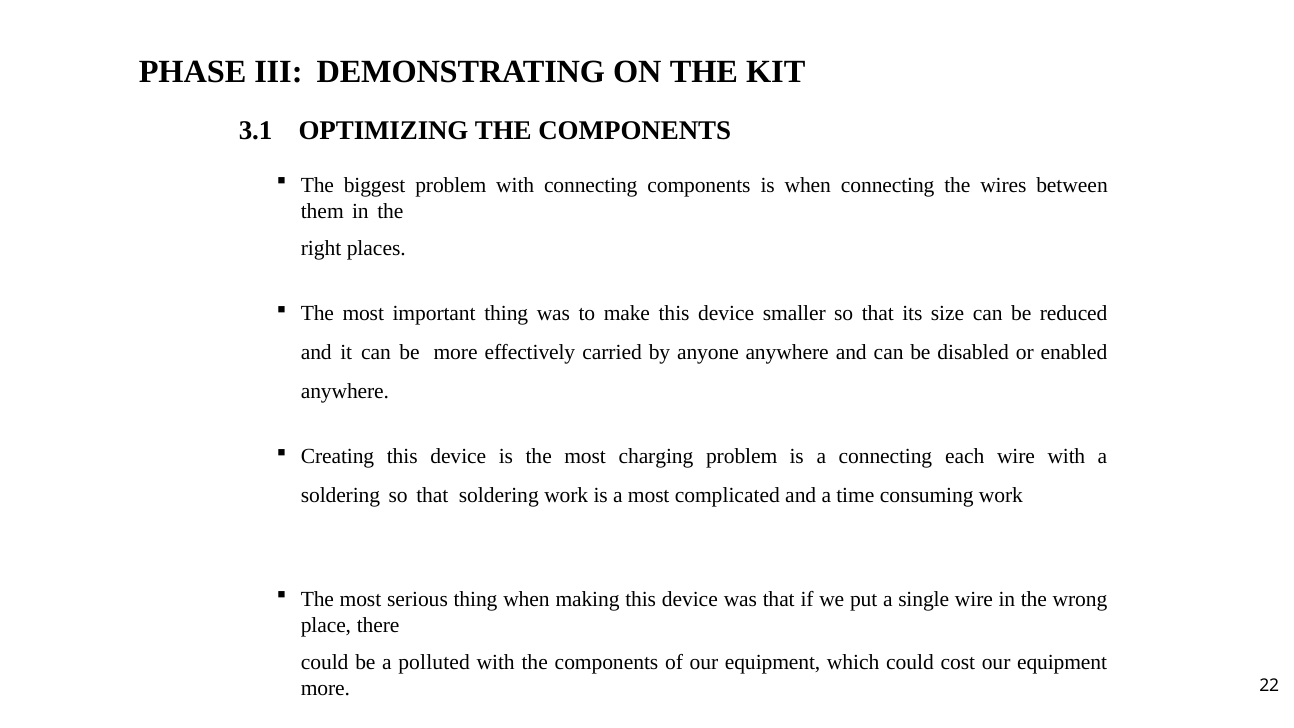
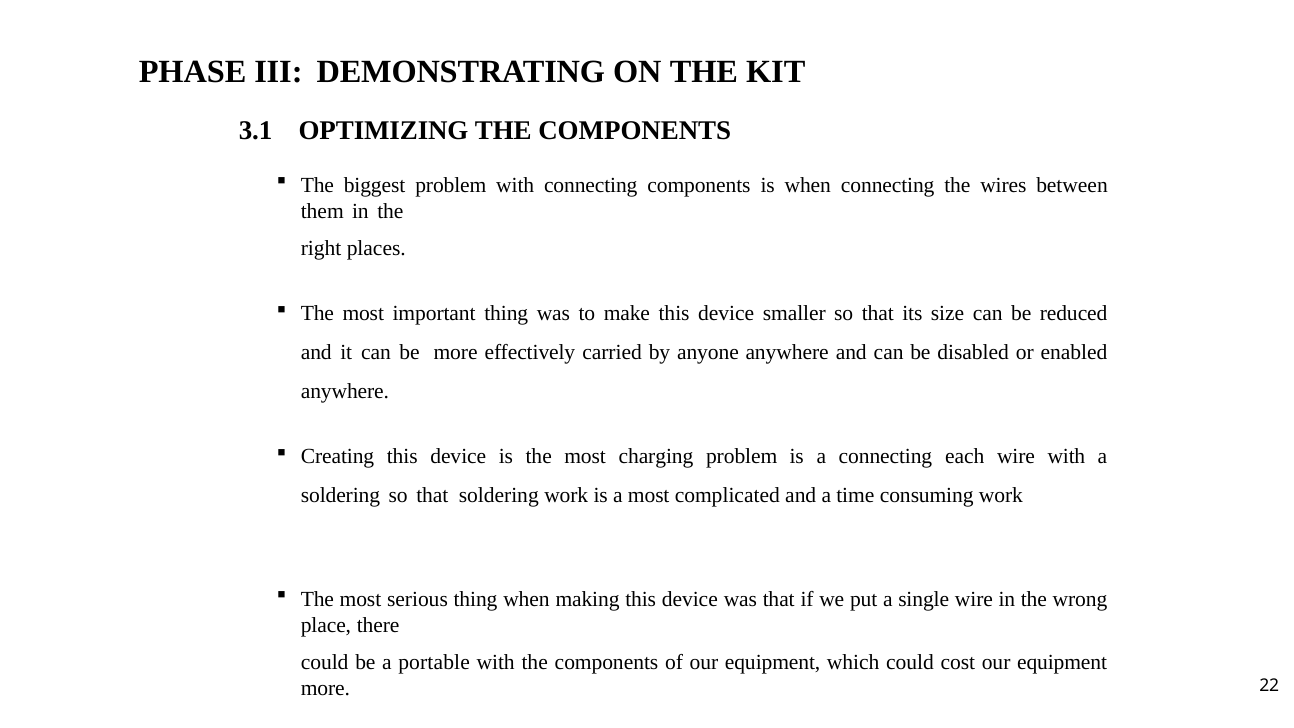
polluted: polluted -> portable
